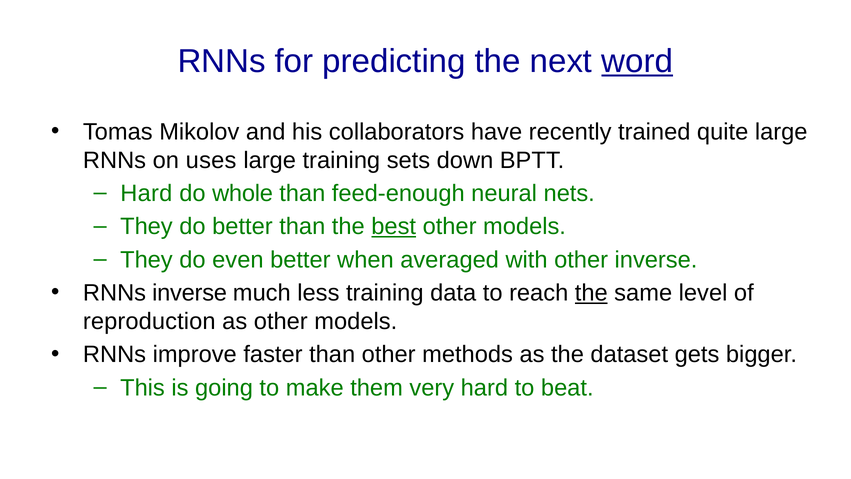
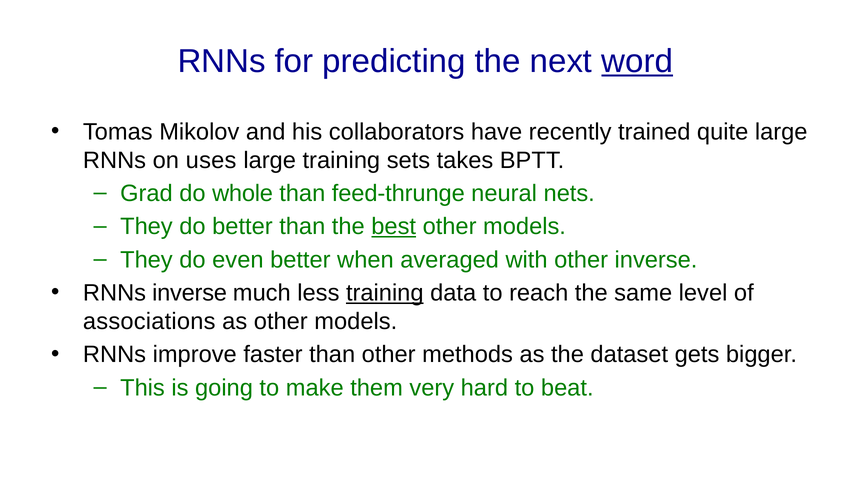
down: down -> takes
Hard at (146, 193): Hard -> Grad
feed-enough: feed-enough -> feed-thrunge
training at (385, 293) underline: none -> present
the at (591, 293) underline: present -> none
reproduction: reproduction -> associations
